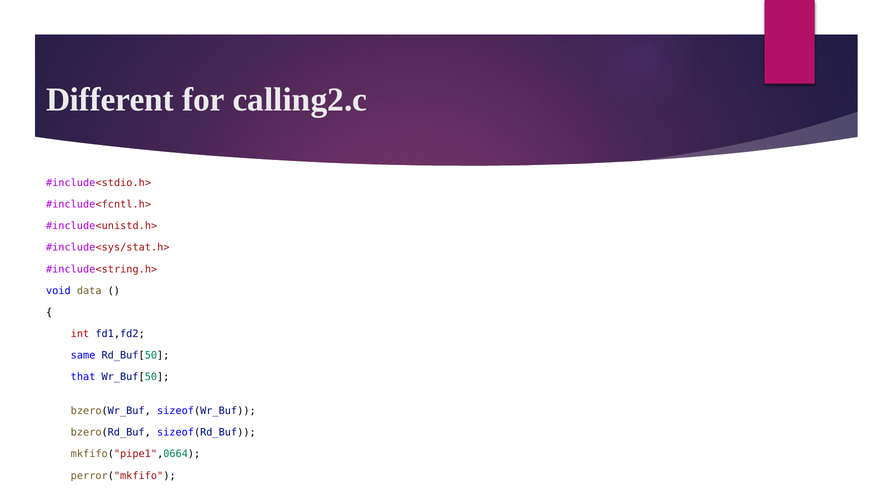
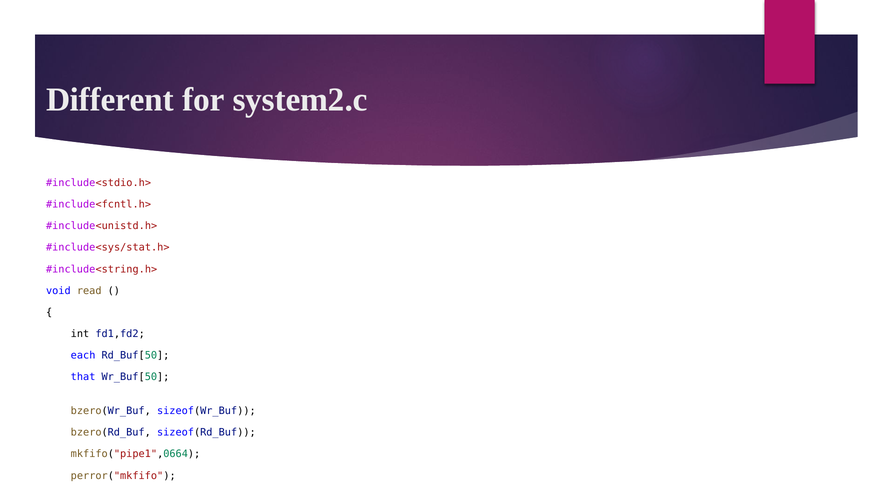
calling2.c: calling2.c -> system2.c
data: data -> read
int colour: red -> black
same: same -> each
